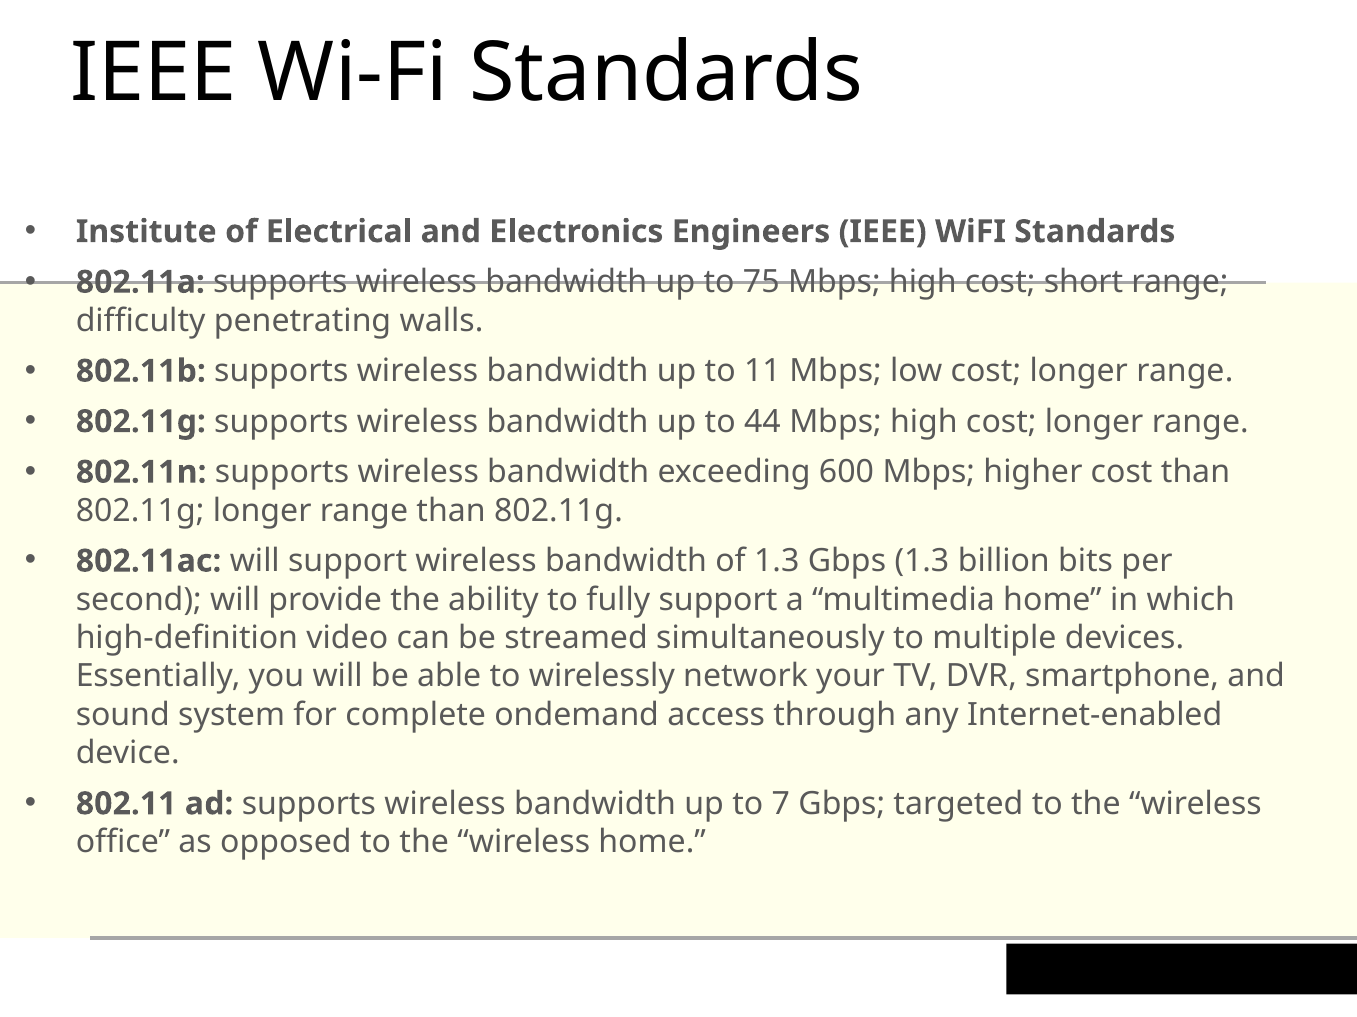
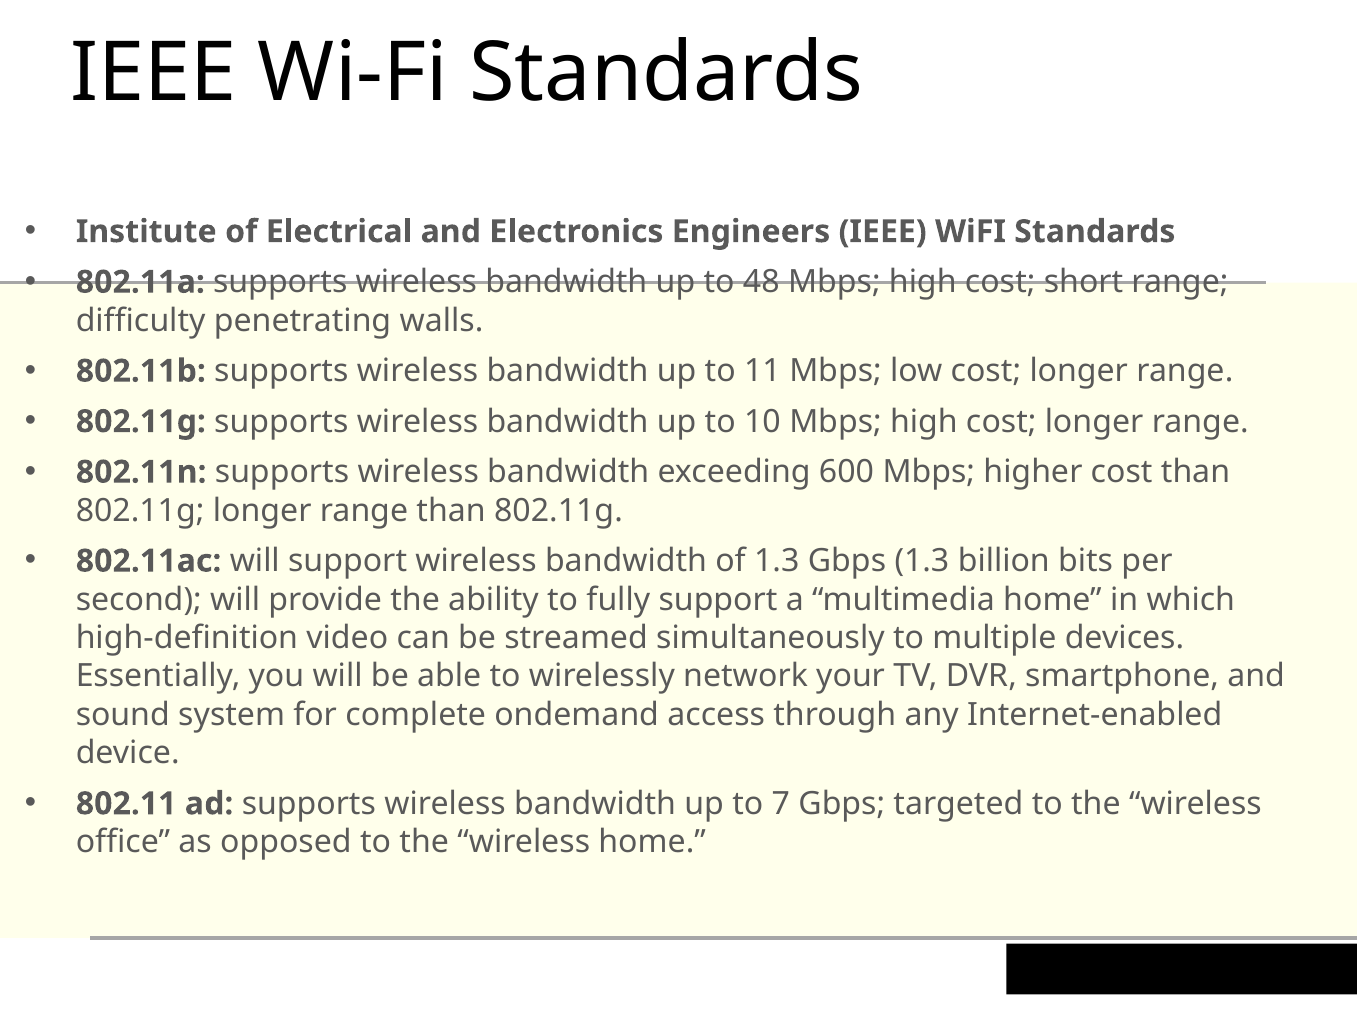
75: 75 -> 48
44: 44 -> 10
